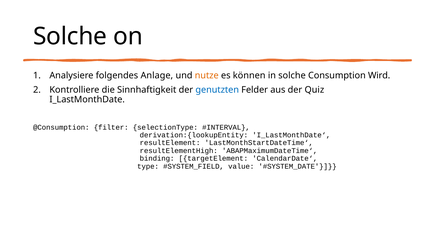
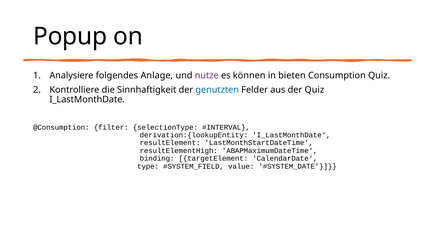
Solche at (70, 37): Solche -> Popup
nutze colour: orange -> purple
in solche: solche -> bieten
Consumption Wird: Wird -> Quiz
